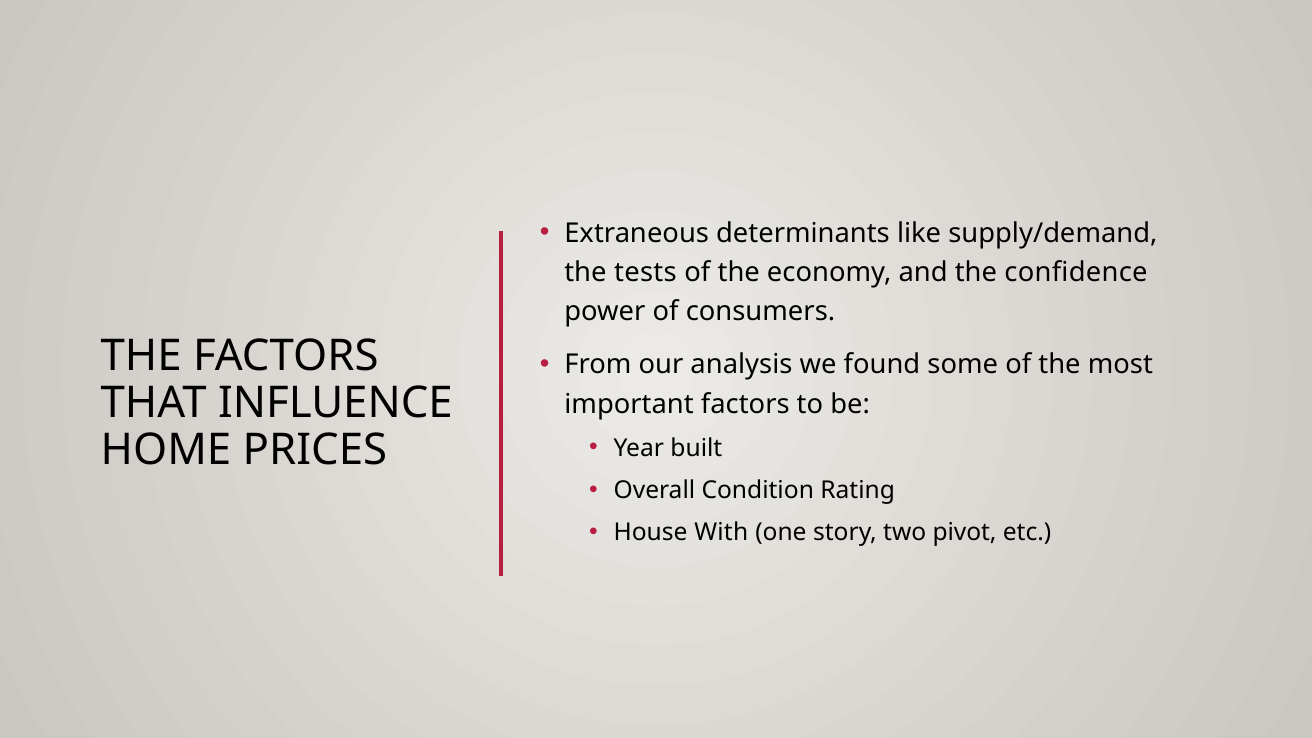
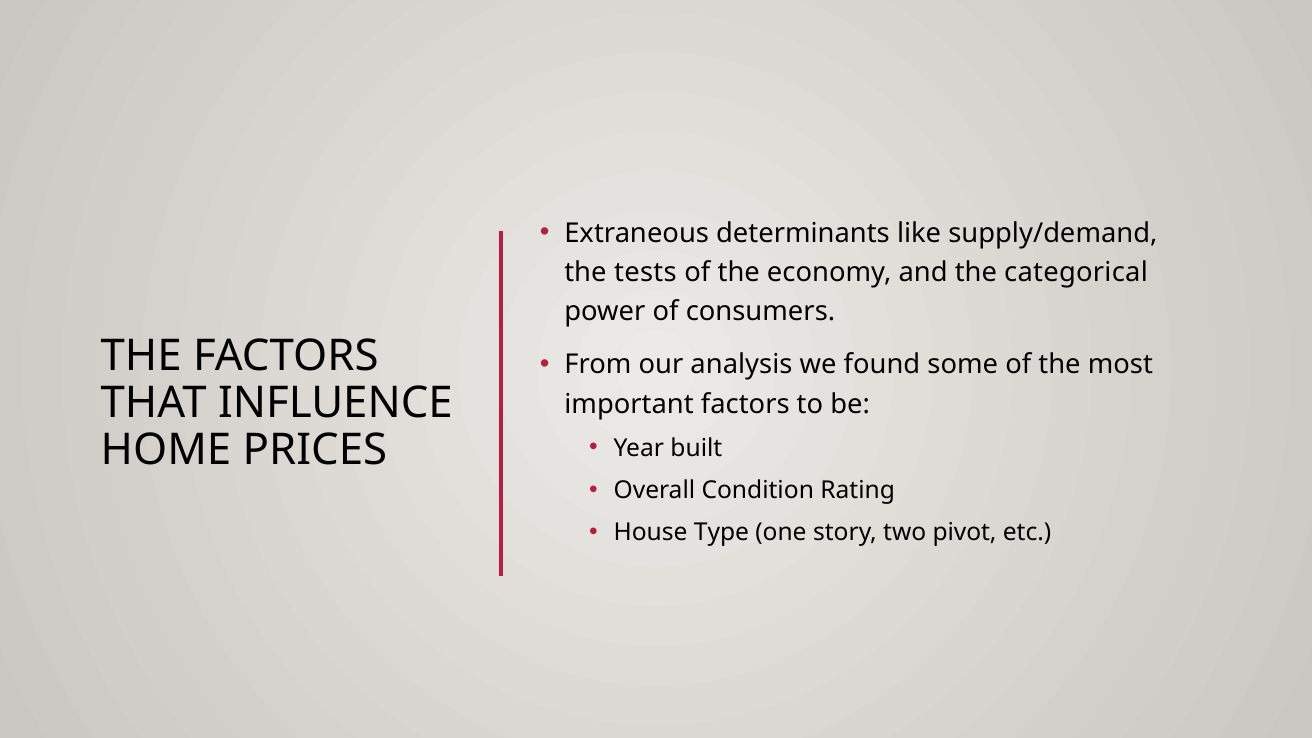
confidence: confidence -> categorical
With: With -> Type
